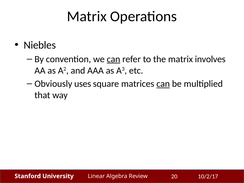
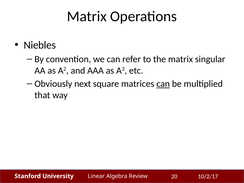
can at (113, 59) underline: present -> none
involves: involves -> singular
uses: uses -> next
